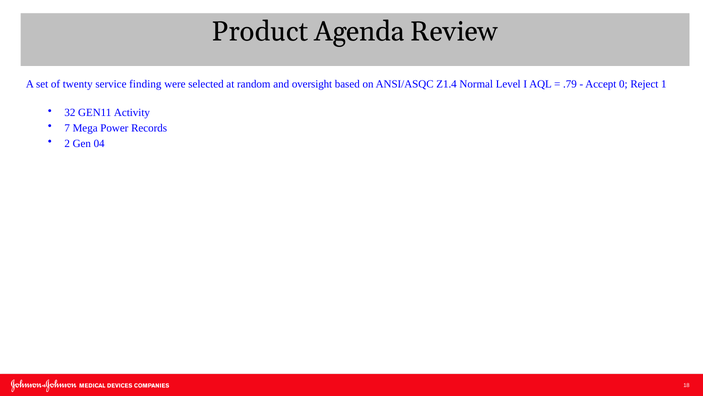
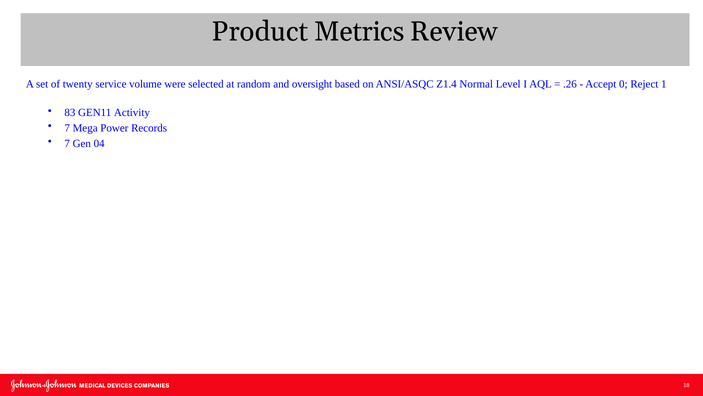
Agenda: Agenda -> Metrics
finding: finding -> volume
.79: .79 -> .26
32: 32 -> 83
2 at (67, 143): 2 -> 7
